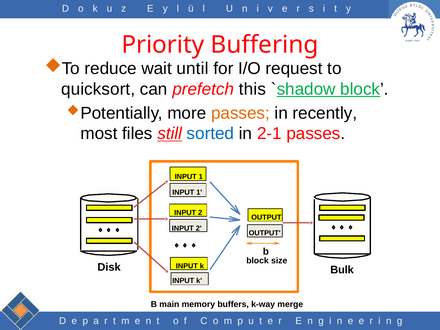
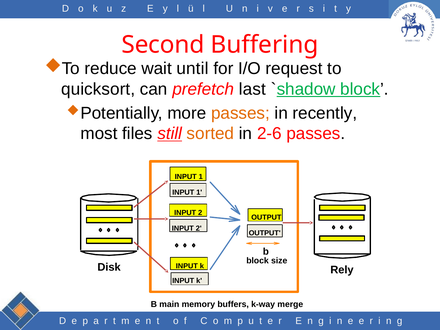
Priority: Priority -> Second
this: this -> last
sorted colour: blue -> orange
2-1: 2-1 -> 2-6
Bulk: Bulk -> Rely
